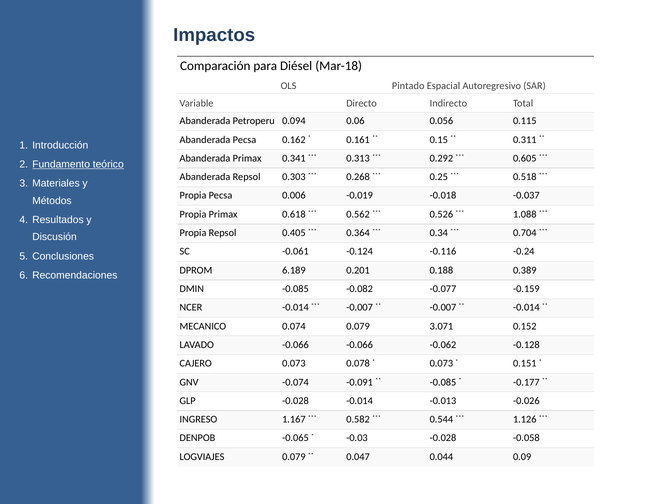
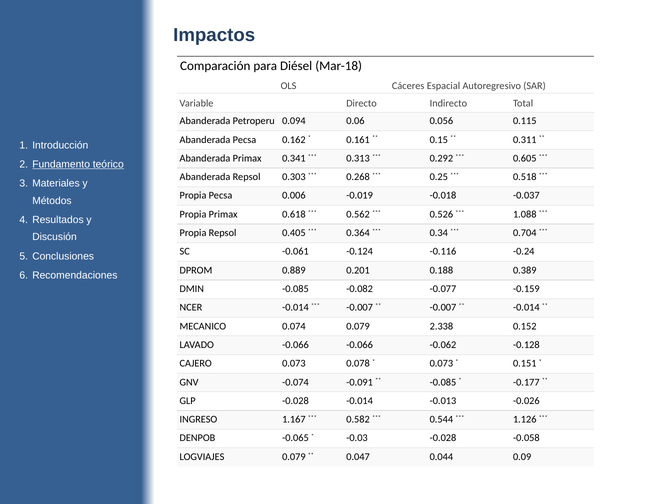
Pintado: Pintado -> Cáceres
6.189: 6.189 -> 0.889
3.071: 3.071 -> 2.338
